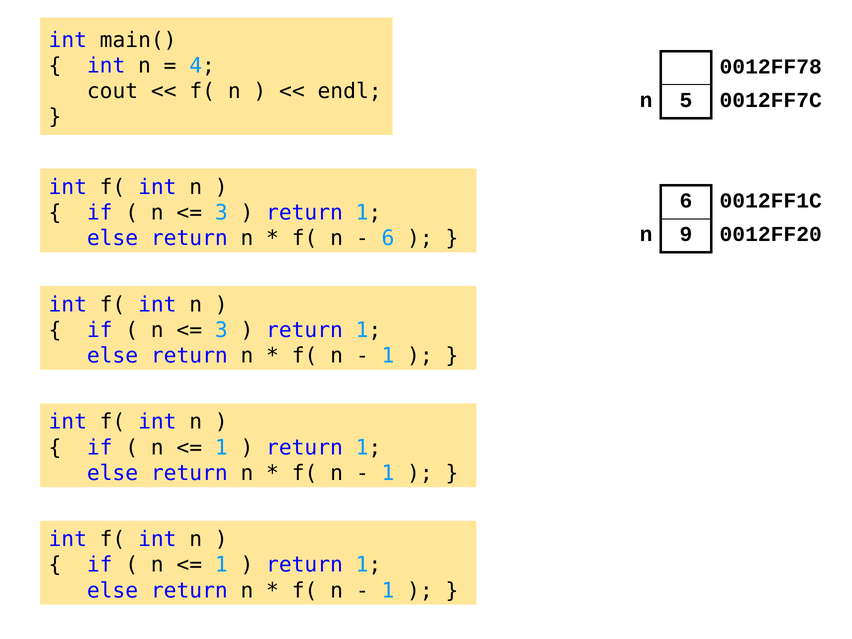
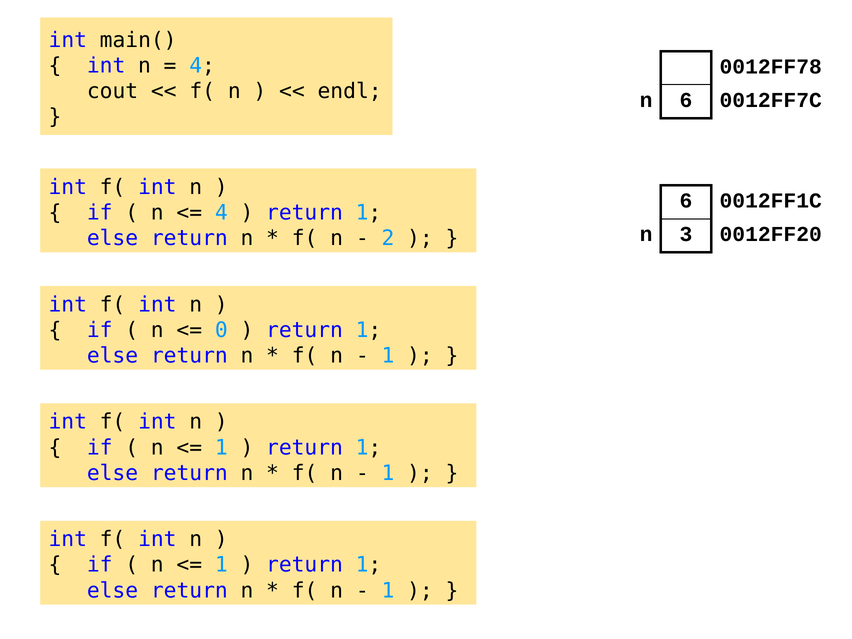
n 5: 5 -> 6
3 at (221, 213): 3 -> 4
9: 9 -> 3
6 at (388, 238): 6 -> 2
3 at (221, 330): 3 -> 0
